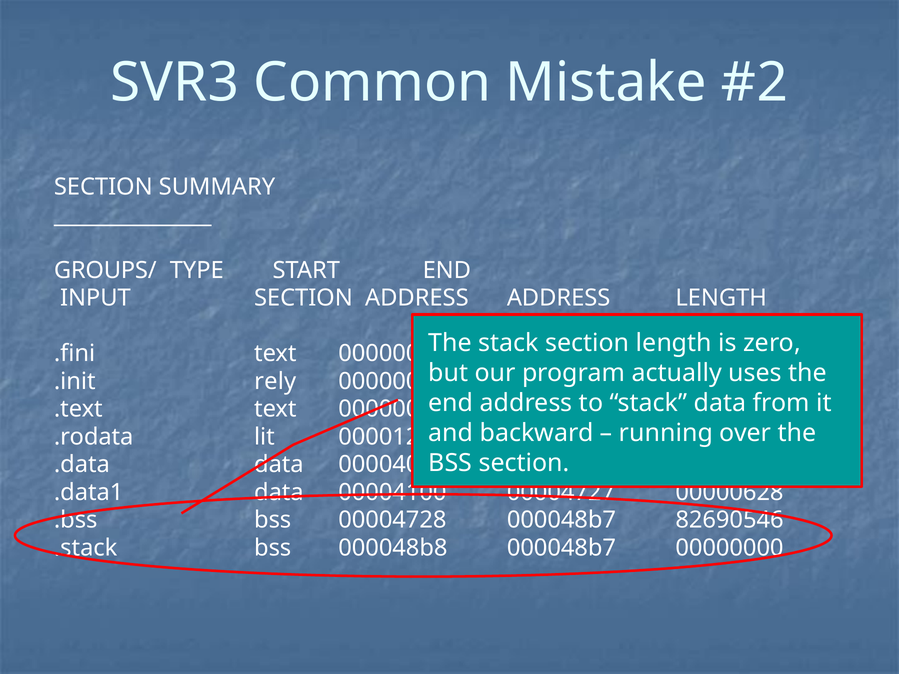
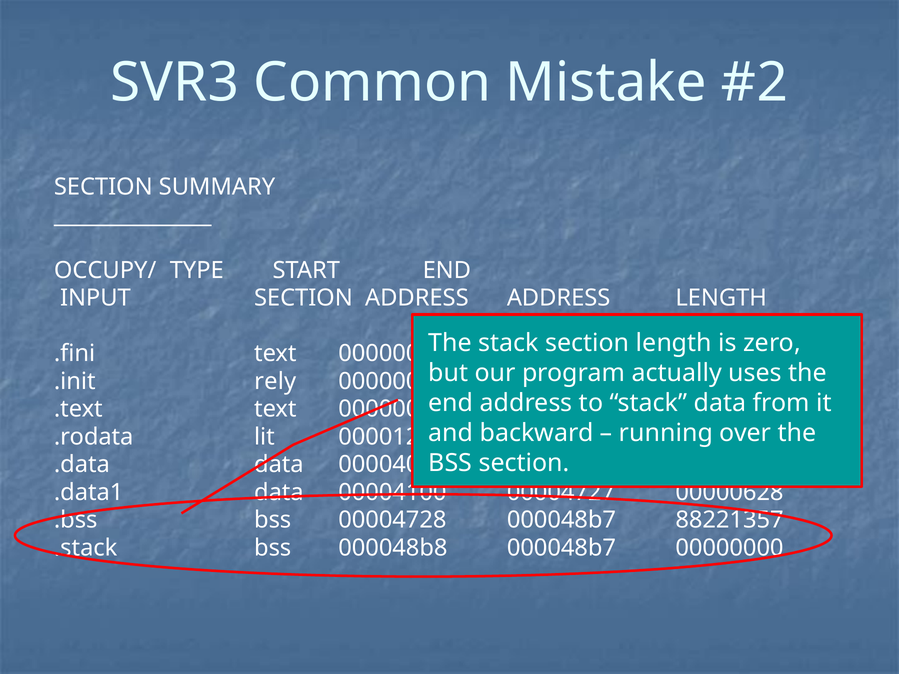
GROUPS/: GROUPS/ -> OCCUPY/
82690546: 82690546 -> 88221357
